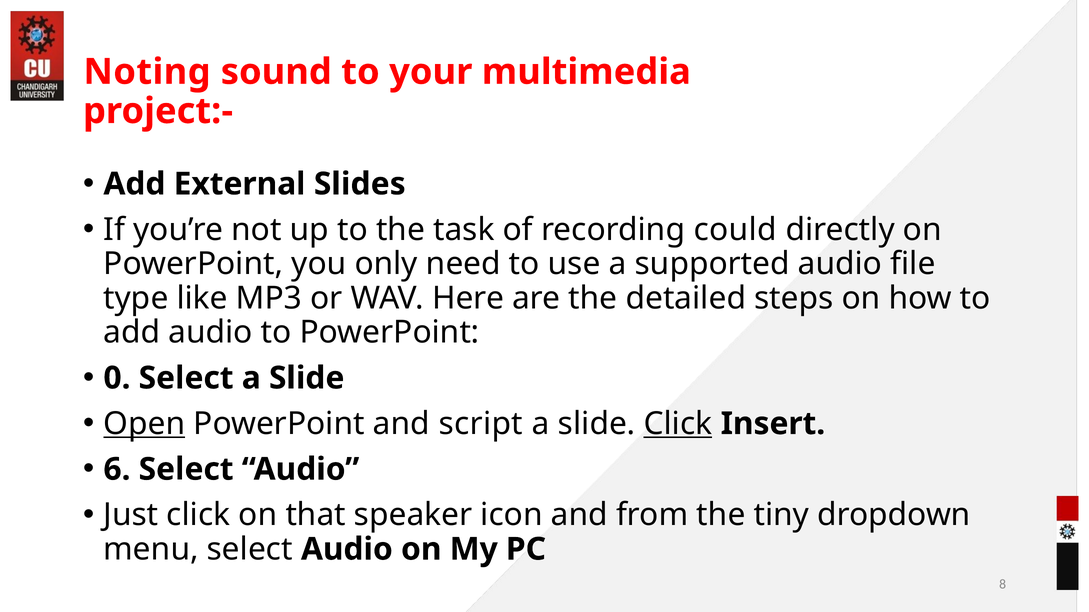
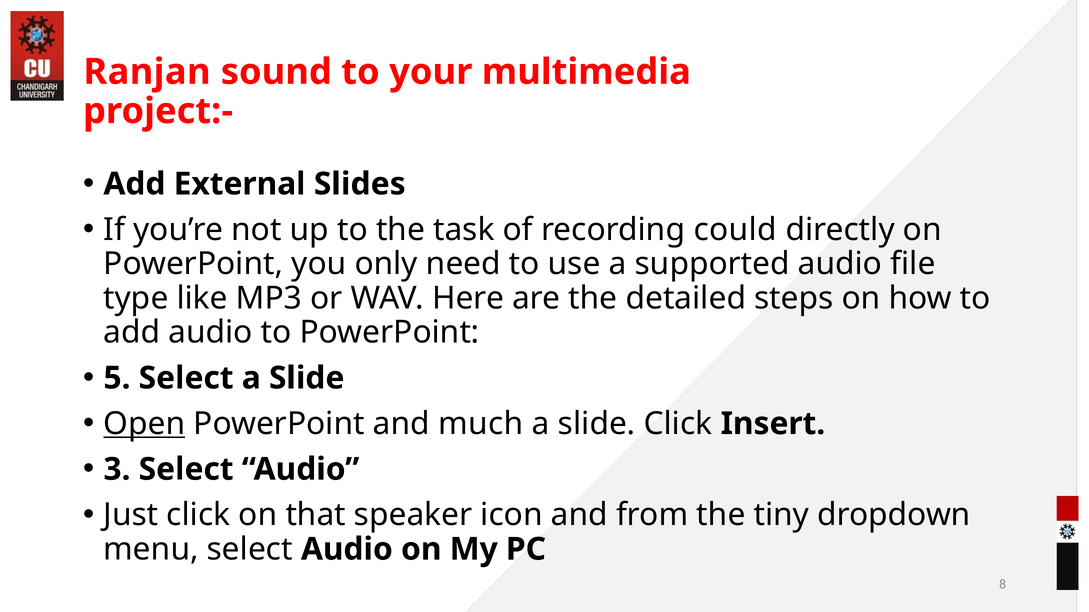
Noting: Noting -> Ranjan
0: 0 -> 5
script: script -> much
Click at (678, 424) underline: present -> none
6: 6 -> 3
